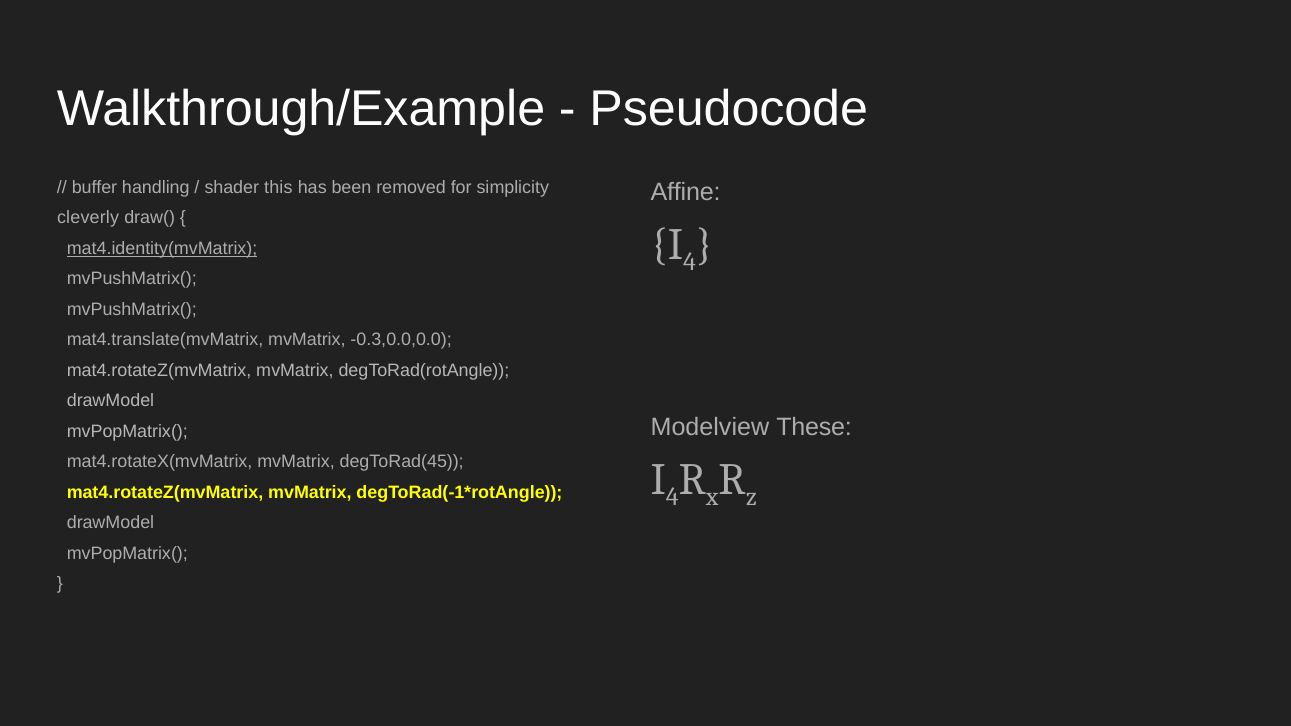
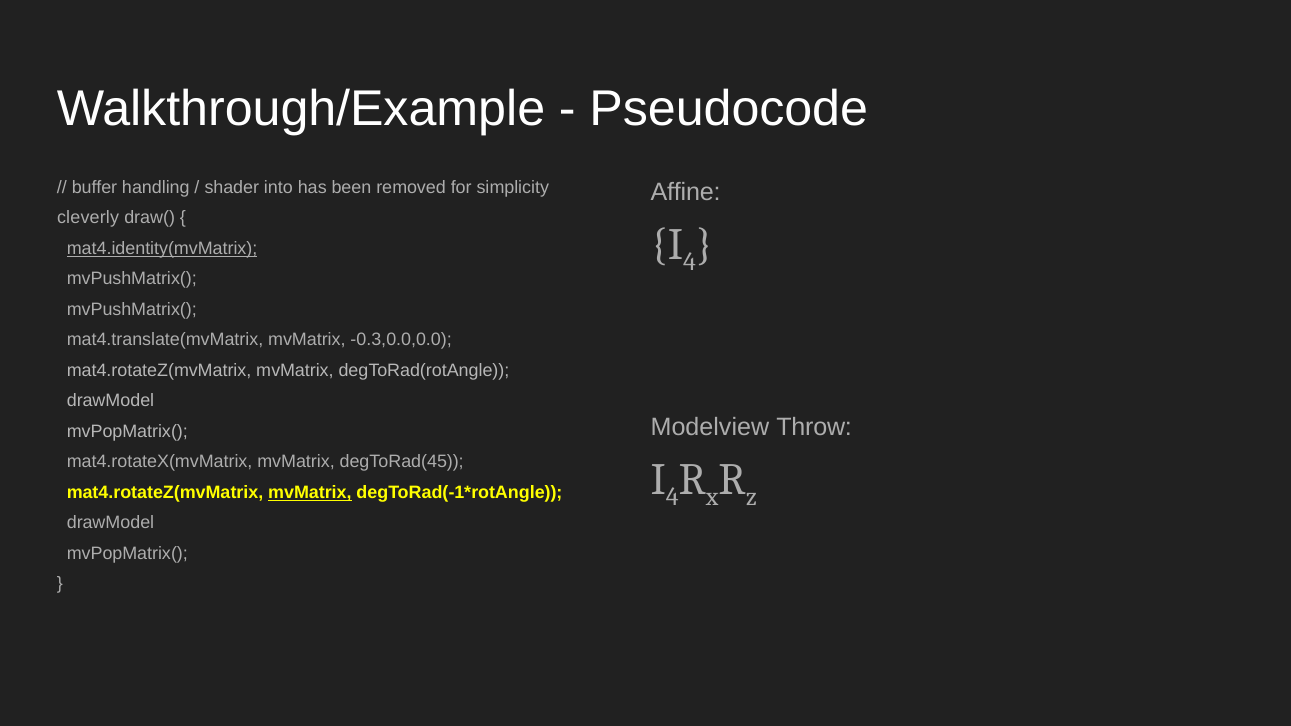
this: this -> into
These: These -> Throw
mvMatrix at (310, 493) underline: none -> present
